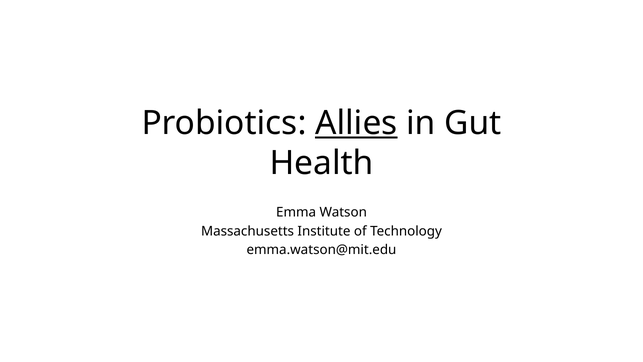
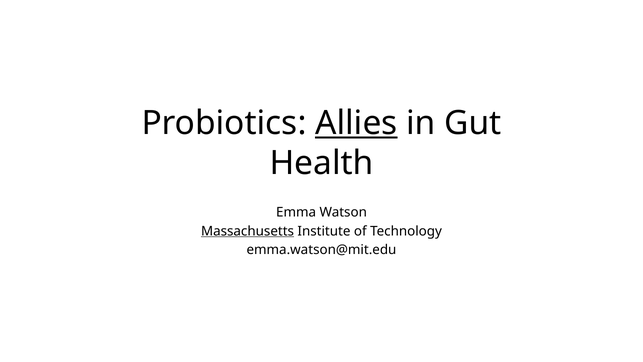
Massachusetts underline: none -> present
